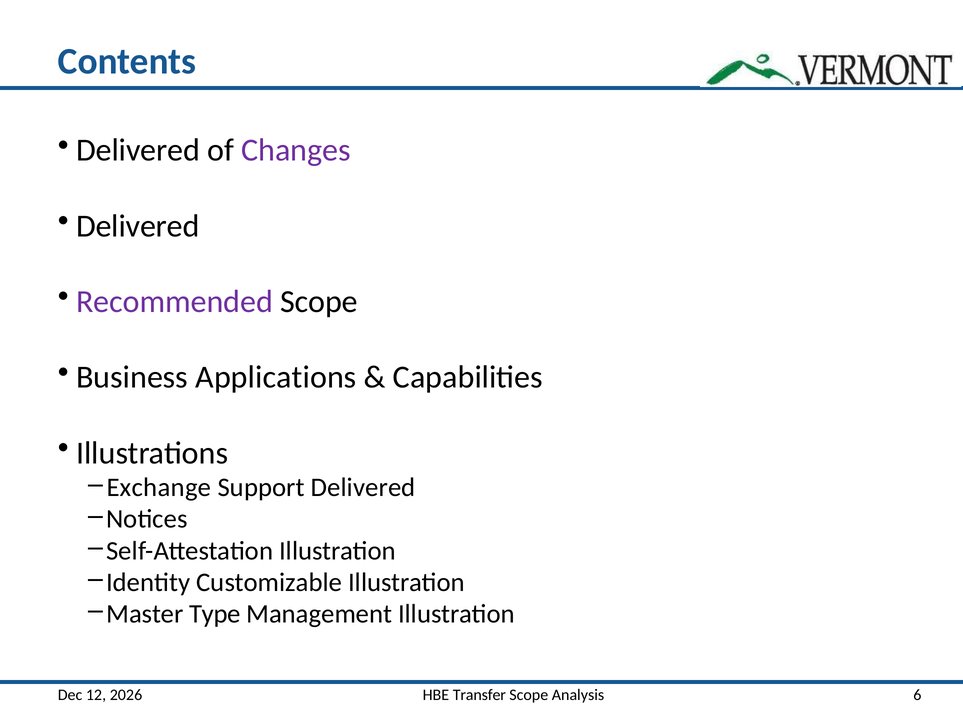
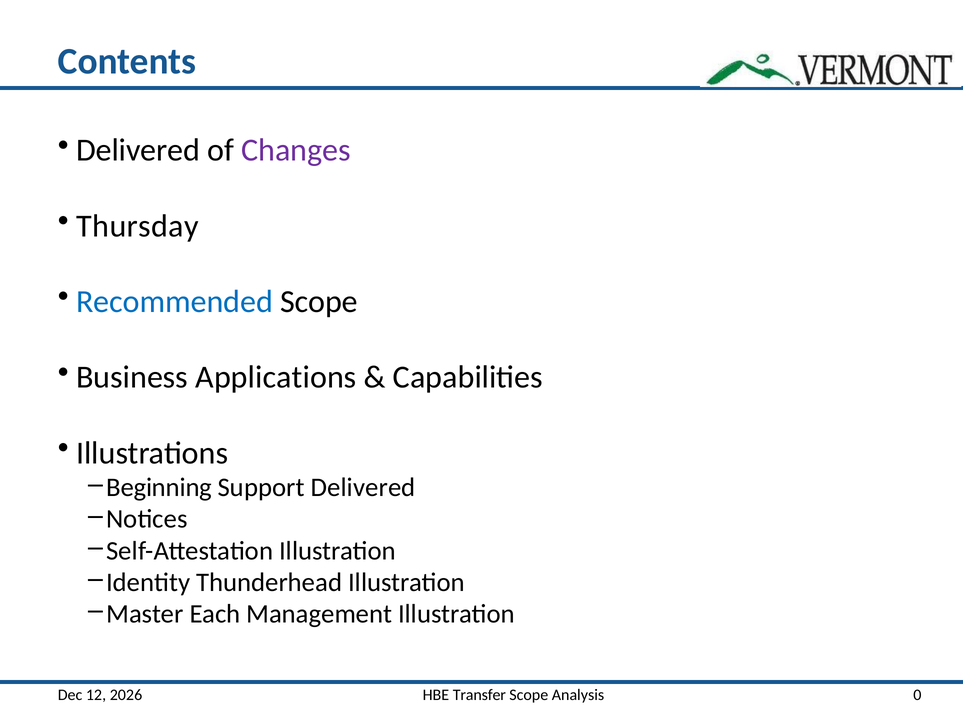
Delivered at (138, 226): Delivered -> Thursday
Recommended colour: purple -> blue
Exchange: Exchange -> Beginning
Customizable: Customizable -> Thunderhead
Type: Type -> Each
6: 6 -> 0
